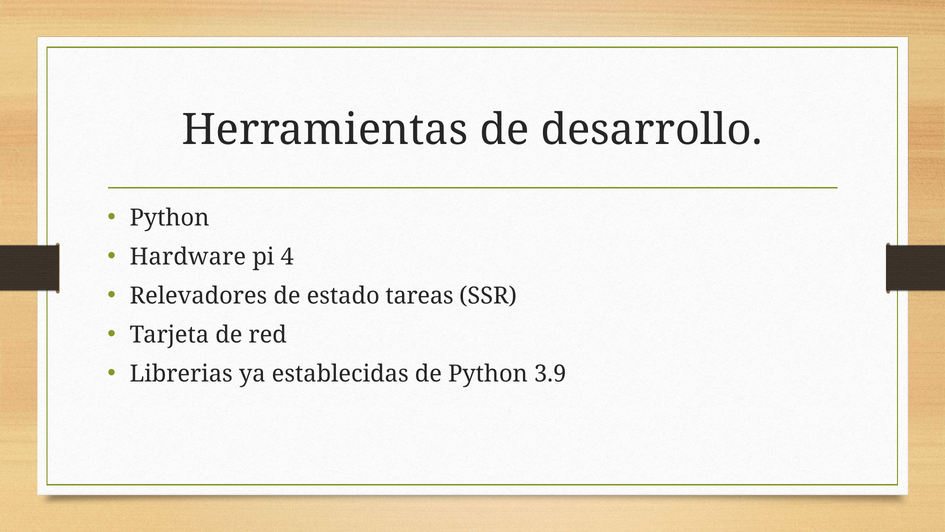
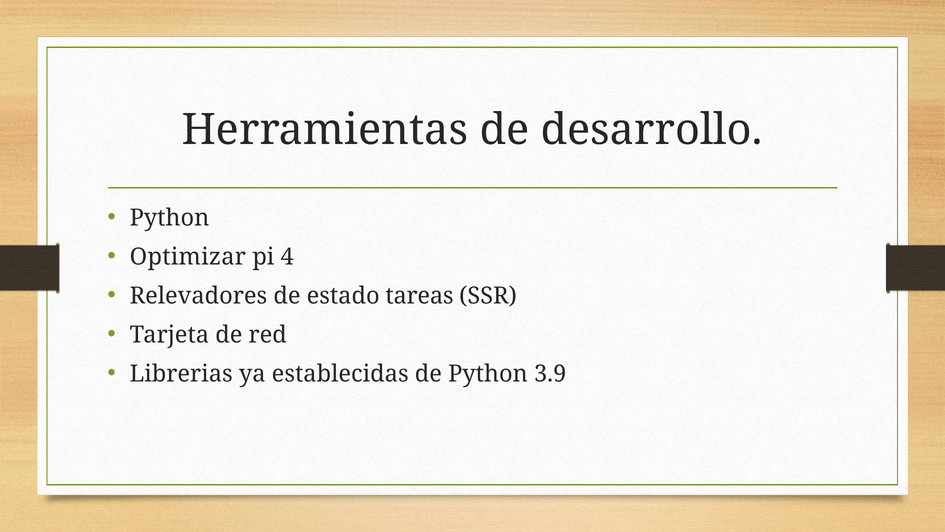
Hardware: Hardware -> Optimizar
